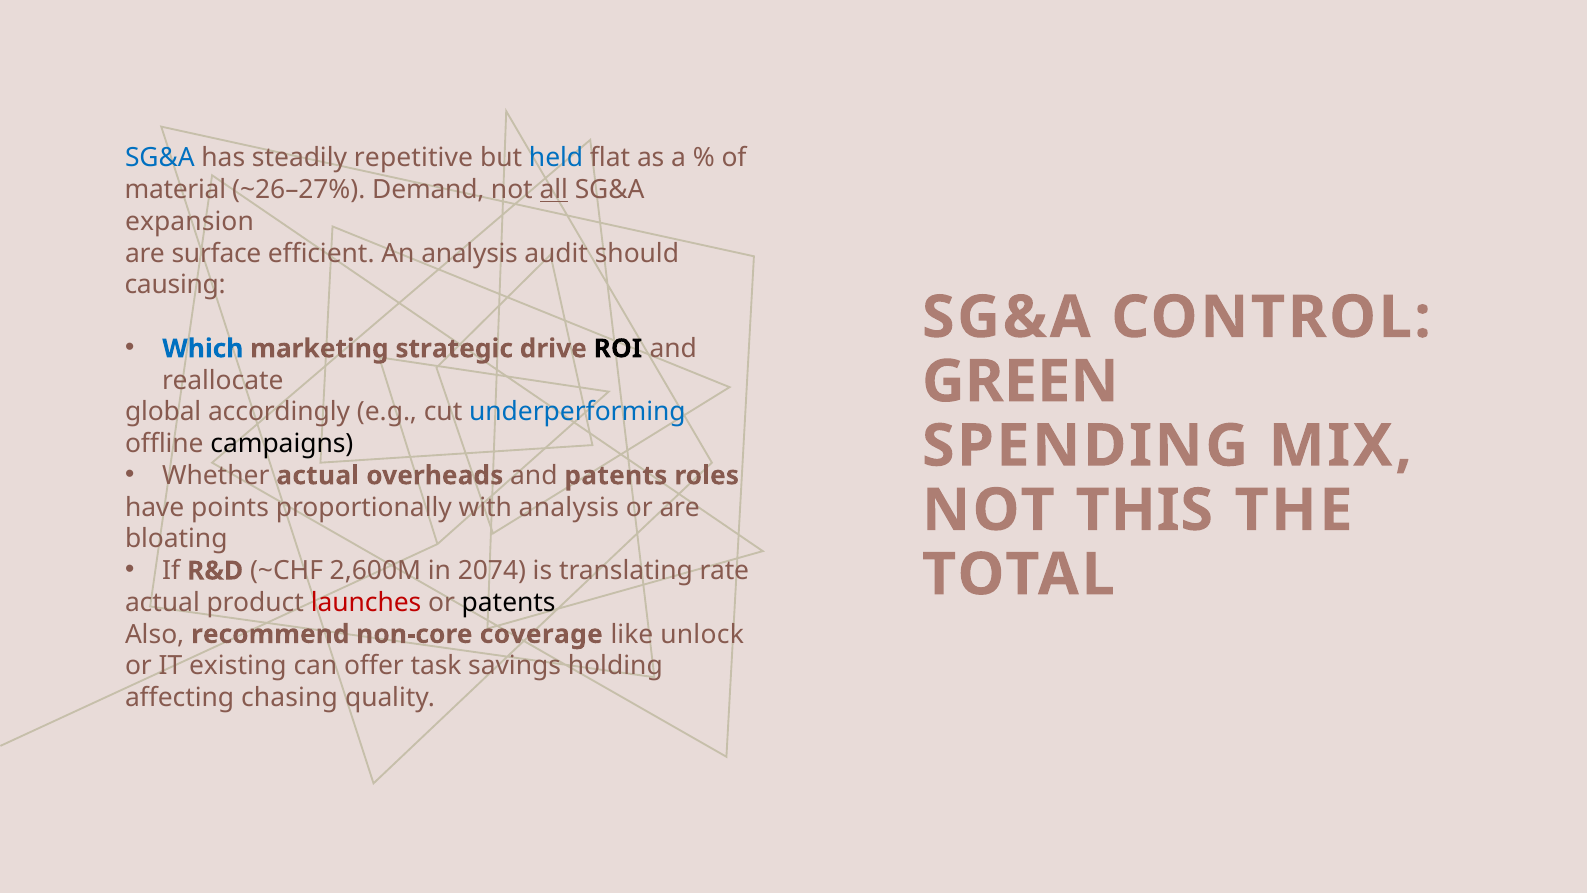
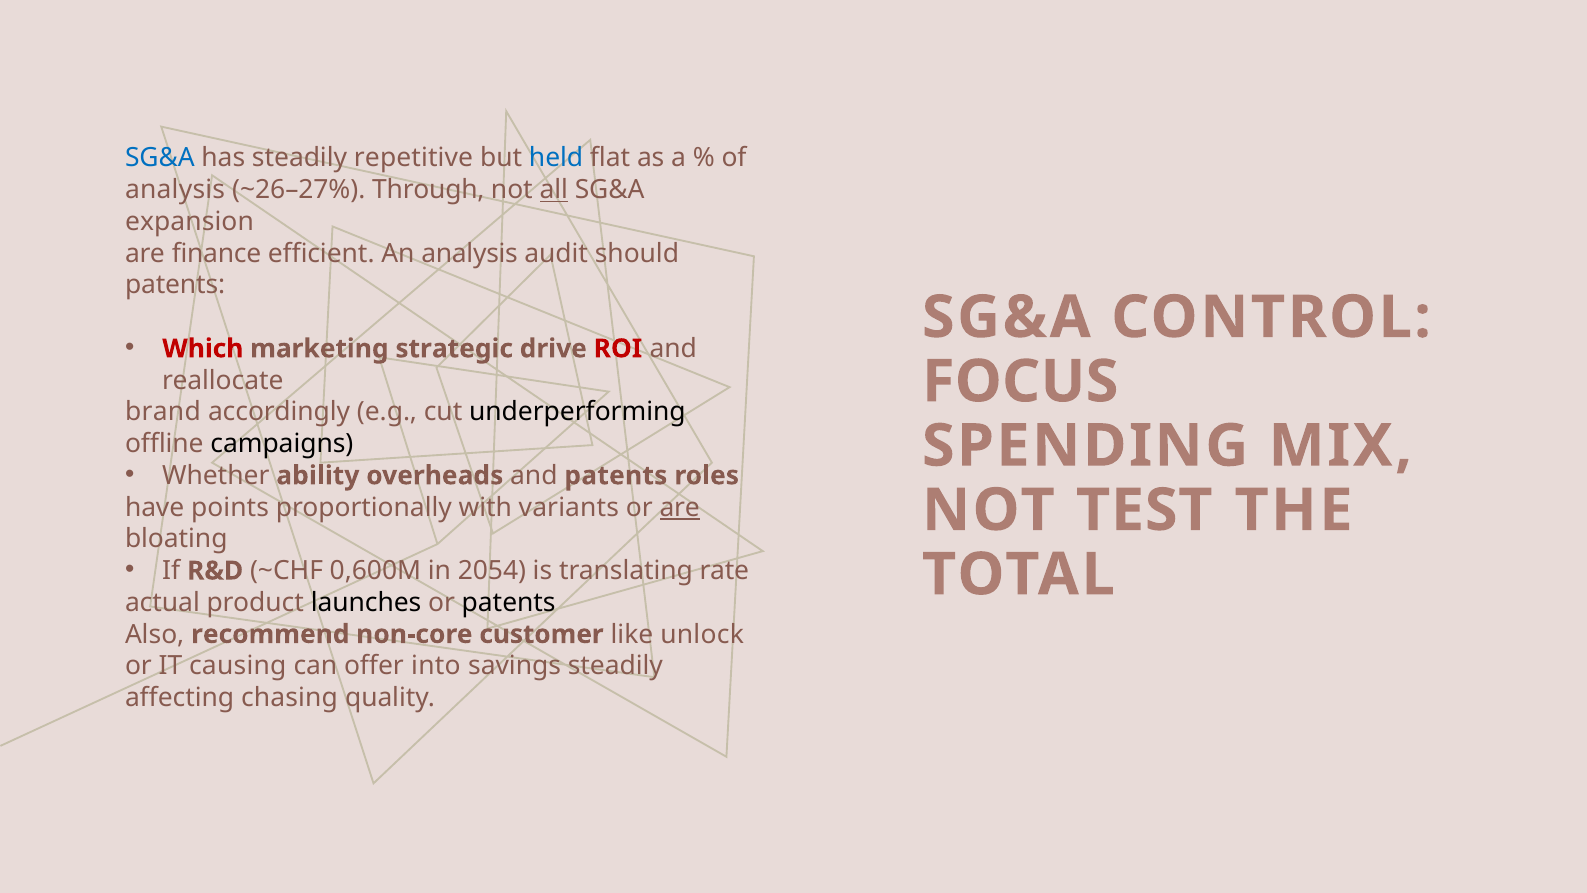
material at (175, 190): material -> analysis
Demand: Demand -> Through
surface: surface -> finance
causing at (175, 285): causing -> patents
Which colour: blue -> red
ROI colour: black -> red
GREEN: GREEN -> FOCUS
global: global -> brand
underperforming colour: blue -> black
Whether actual: actual -> ability
with analysis: analysis -> variants
are at (680, 507) underline: none -> present
THIS: THIS -> TEST
2,600M: 2,600M -> 0,600M
2074: 2074 -> 2054
launches colour: red -> black
coverage: coverage -> customer
existing: existing -> causing
task: task -> into
savings holding: holding -> steadily
